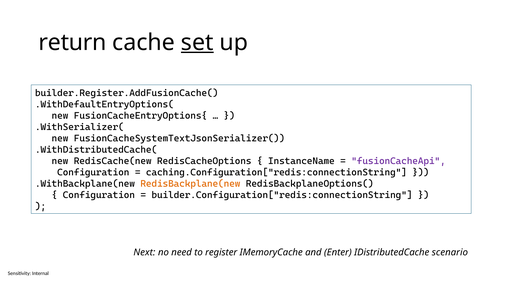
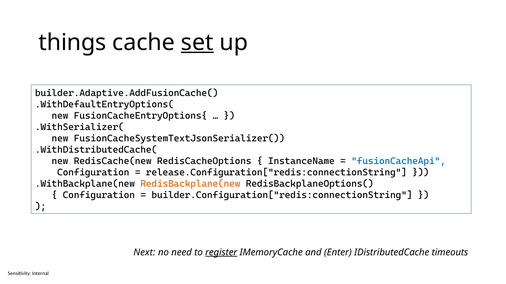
return: return -> things
builder.Register.AddFusionCache(: builder.Register.AddFusionCache( -> builder.Adaptive.AddFusionCache(
fusionCacheApi colour: purple -> blue
caching.Configuration["redis:connectionString: caching.Configuration["redis:connectionString -> release.Configuration["redis:connectionString
register underline: none -> present
scenario: scenario -> timeouts
